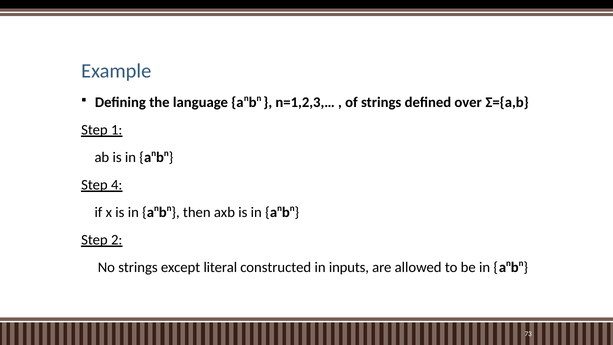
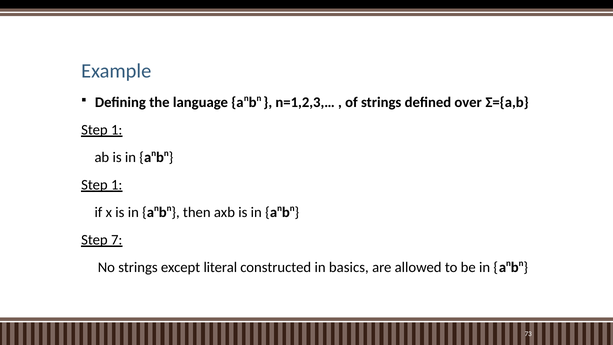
4 at (117, 185): 4 -> 1
2: 2 -> 7
inputs: inputs -> basics
